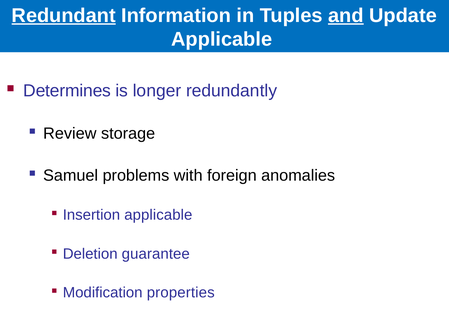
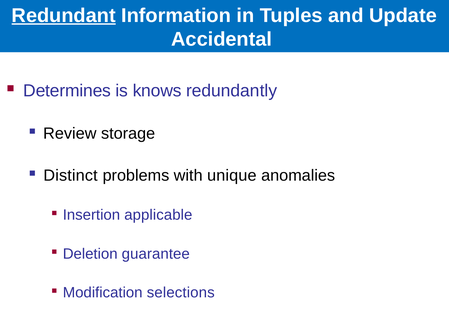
and underline: present -> none
Applicable at (222, 39): Applicable -> Accidental
longer: longer -> knows
Samuel: Samuel -> Distinct
foreign: foreign -> unique
properties: properties -> selections
